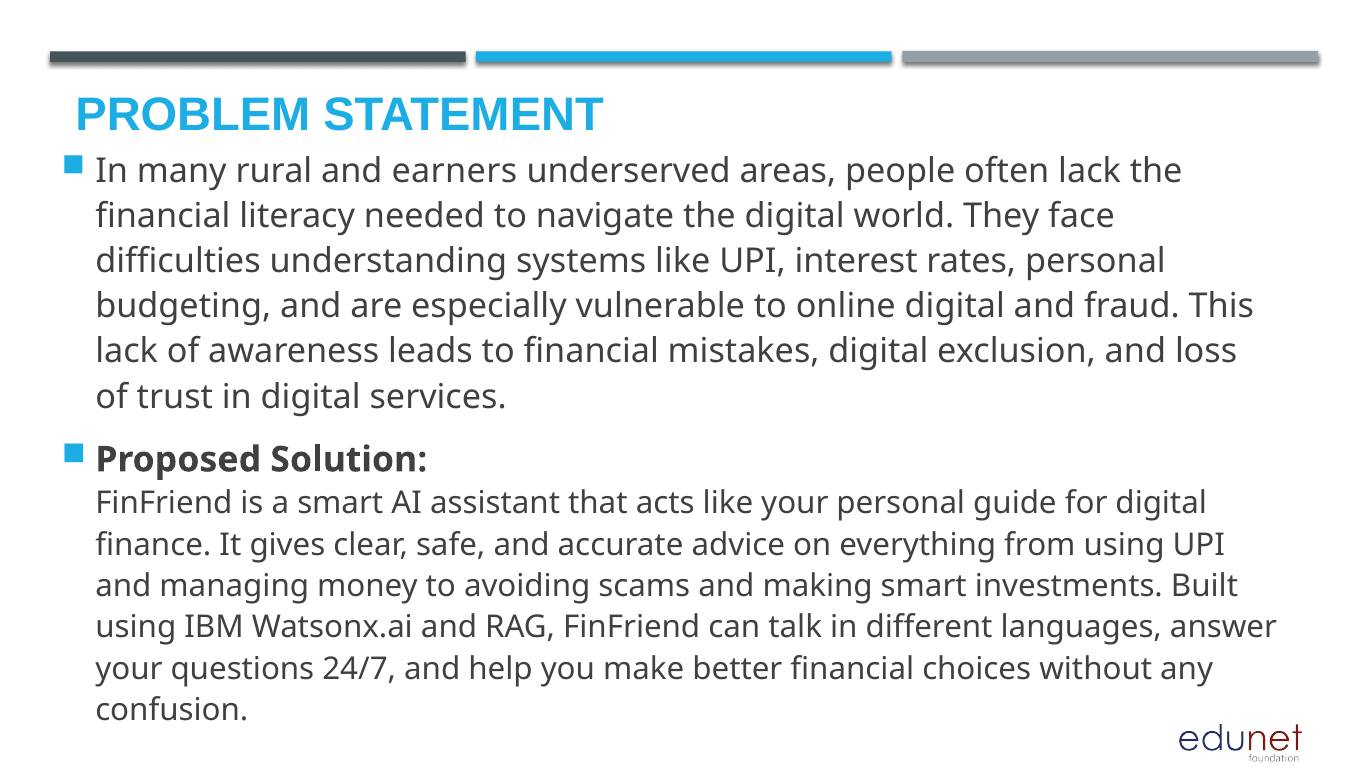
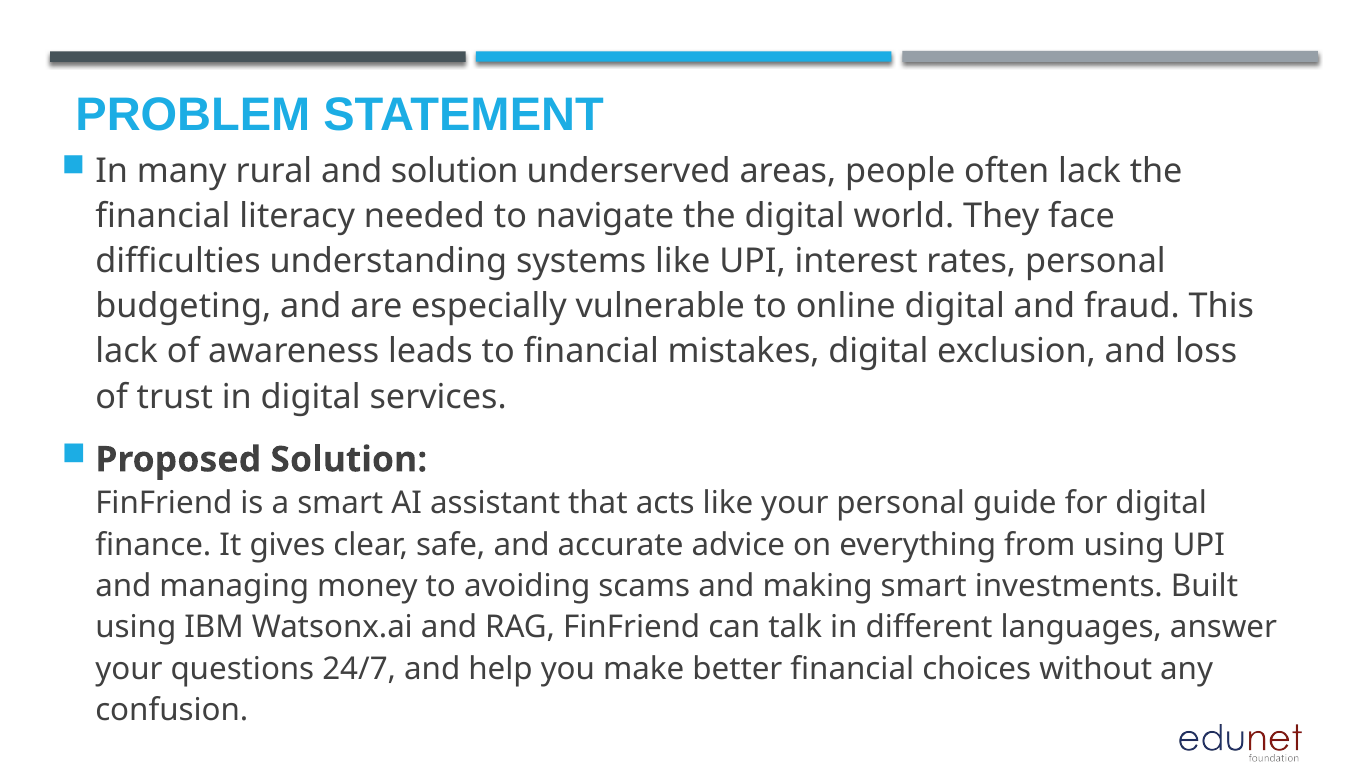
and earners: earners -> solution
